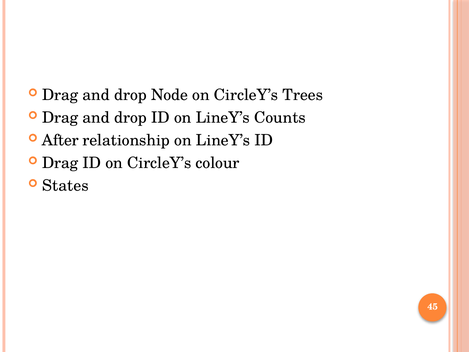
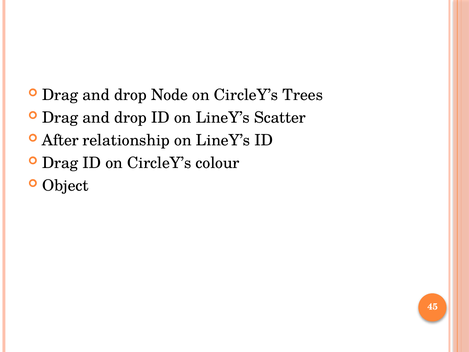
Counts: Counts -> Scatter
States: States -> Object
